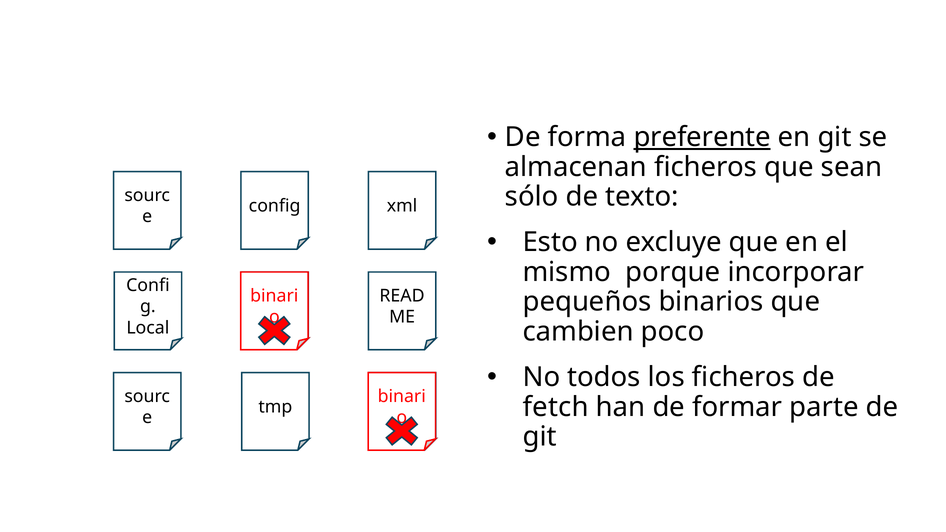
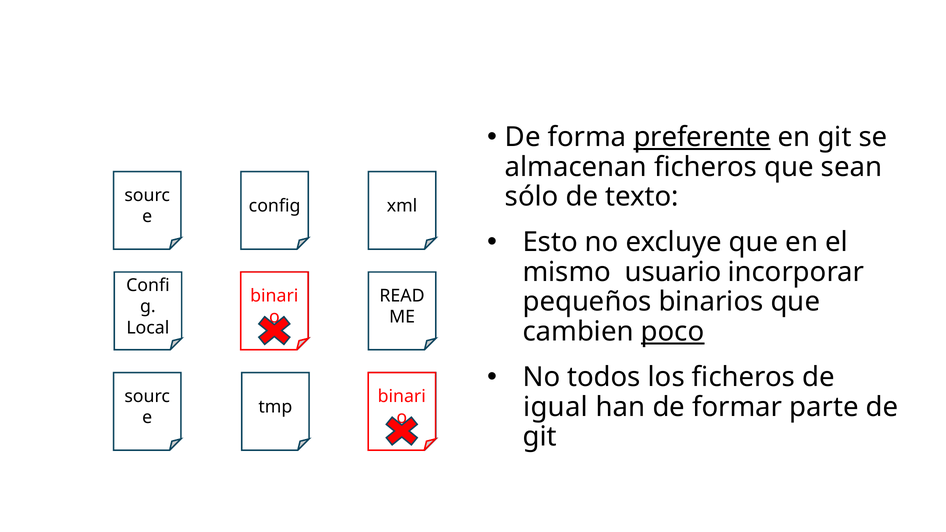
porque: porque -> usuario
poco underline: none -> present
fetch: fetch -> igual
